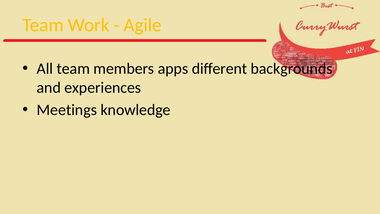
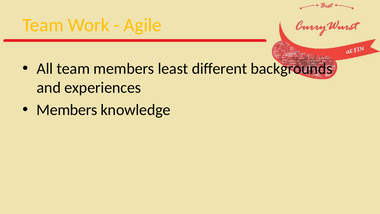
apps: apps -> least
Meetings at (67, 110): Meetings -> Members
